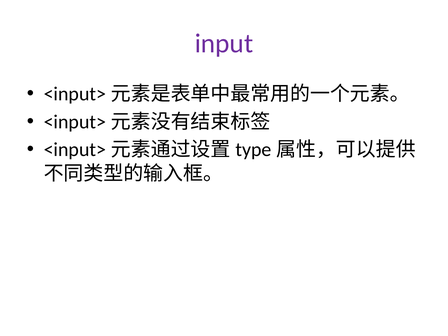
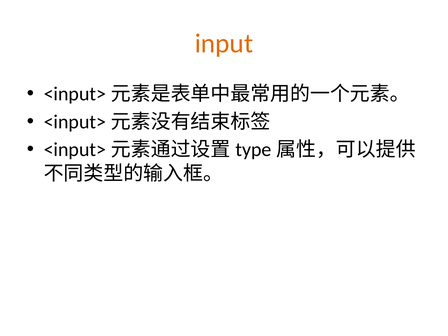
input colour: purple -> orange
